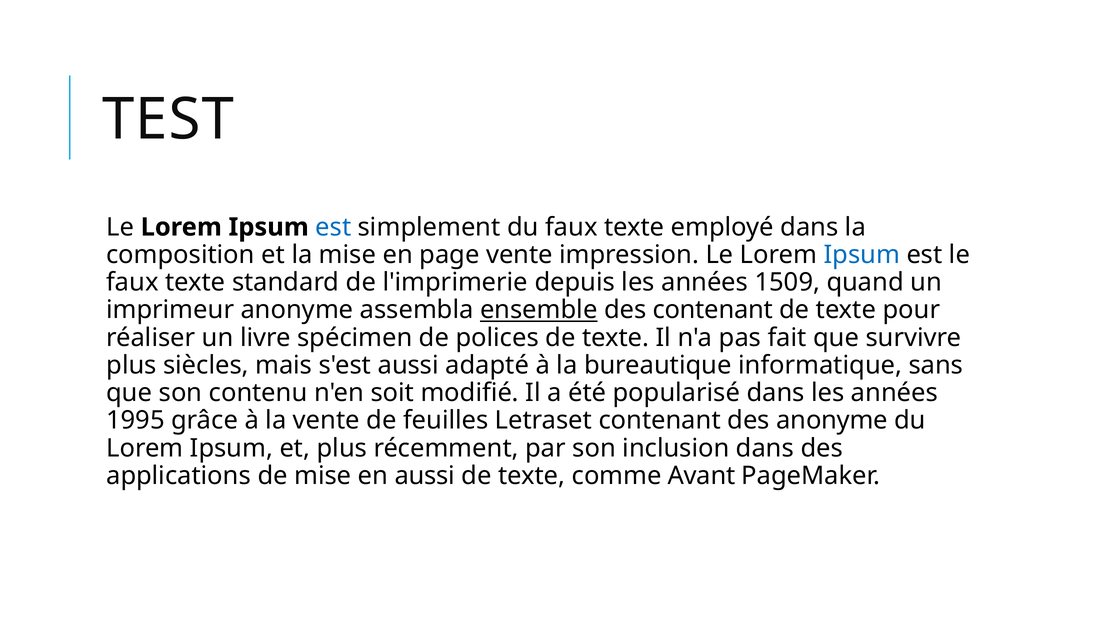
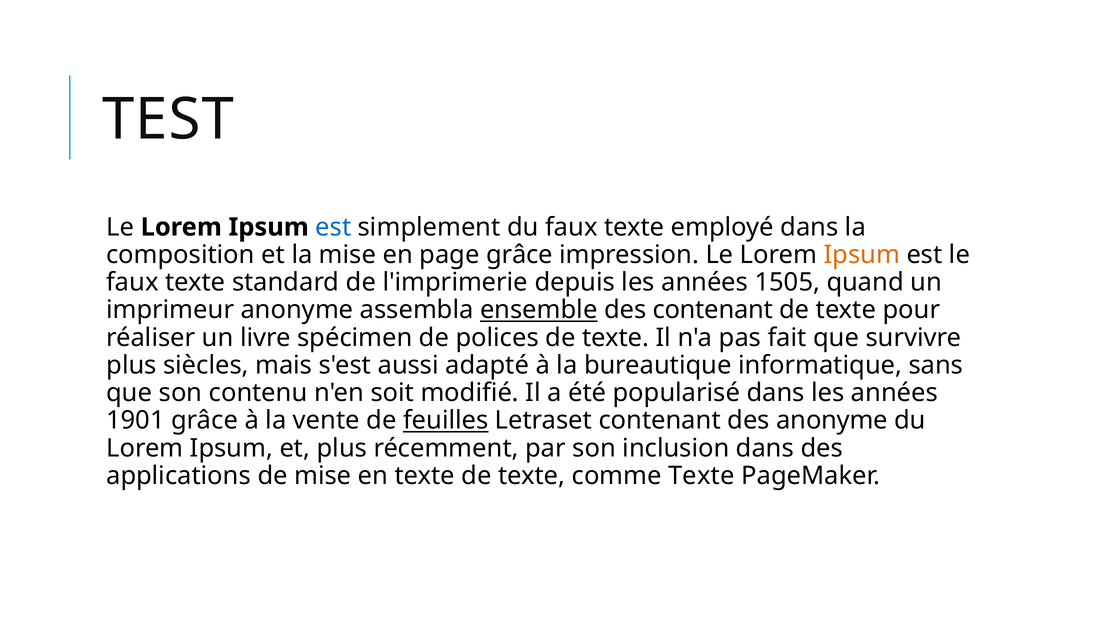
page vente: vente -> grâce
Ipsum at (862, 255) colour: blue -> orange
1509: 1509 -> 1505
1995: 1995 -> 1901
feuilles underline: none -> present
en aussi: aussi -> texte
comme Avant: Avant -> Texte
